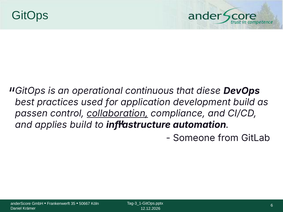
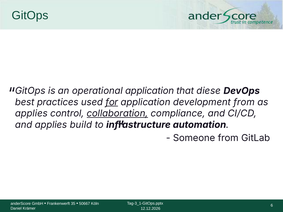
operational continuous: continuous -> application
for underline: none -> present
development build: build -> from
passen at (31, 114): passen -> applies
